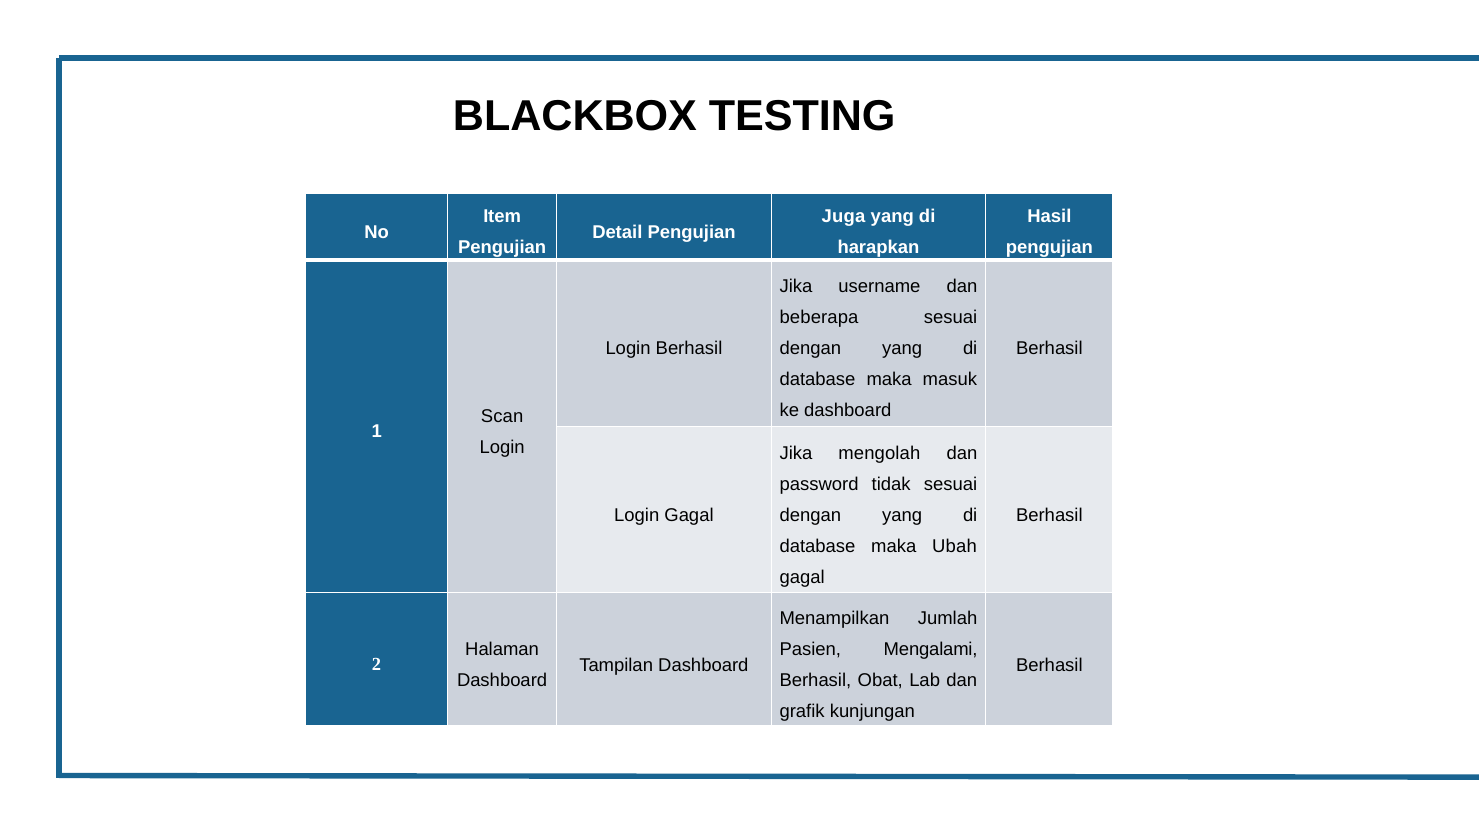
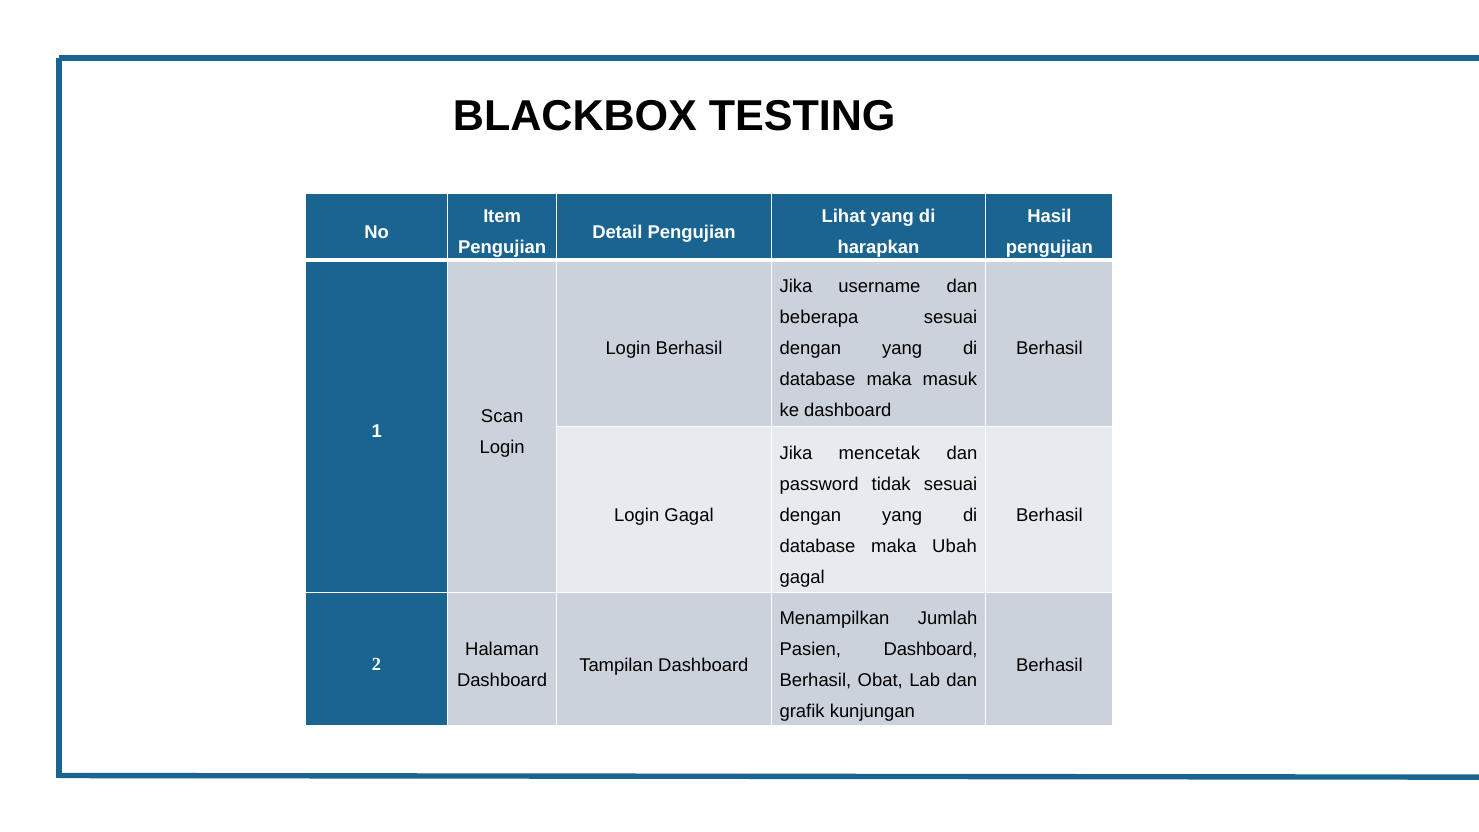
Juga: Juga -> Lihat
mengolah: mengolah -> mencetak
Pasien Mengalami: Mengalami -> Dashboard
